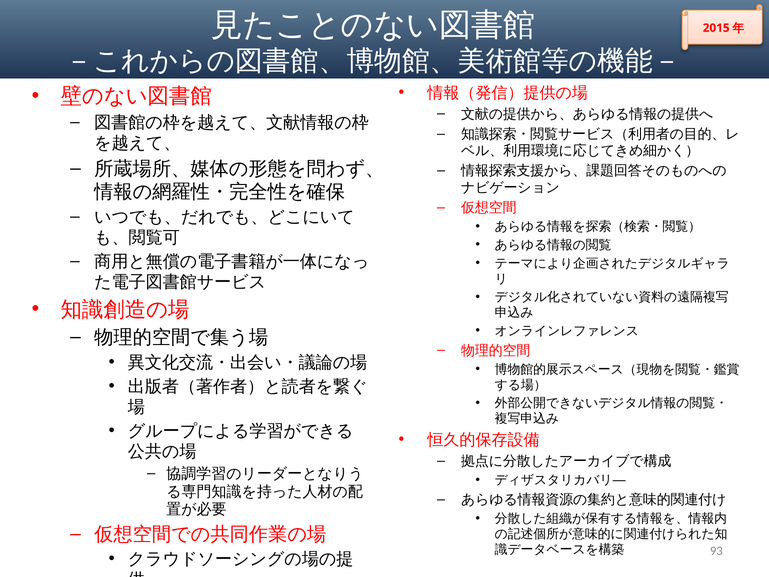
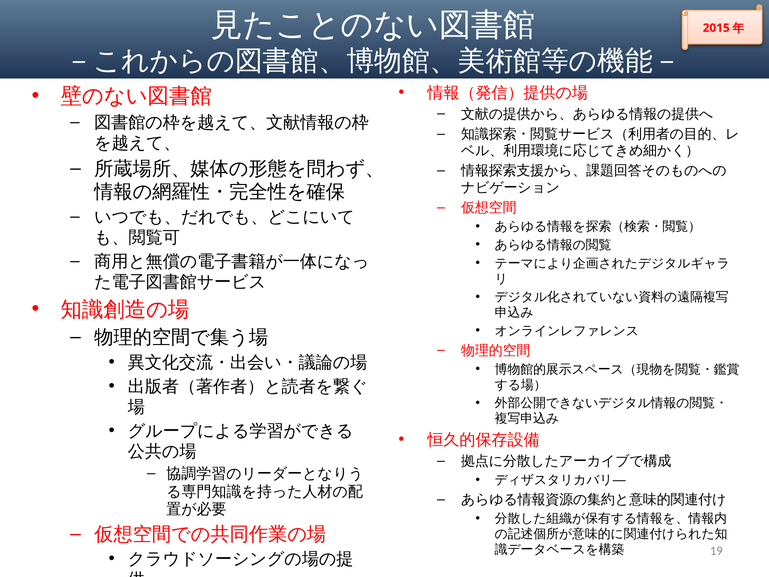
93: 93 -> 19
